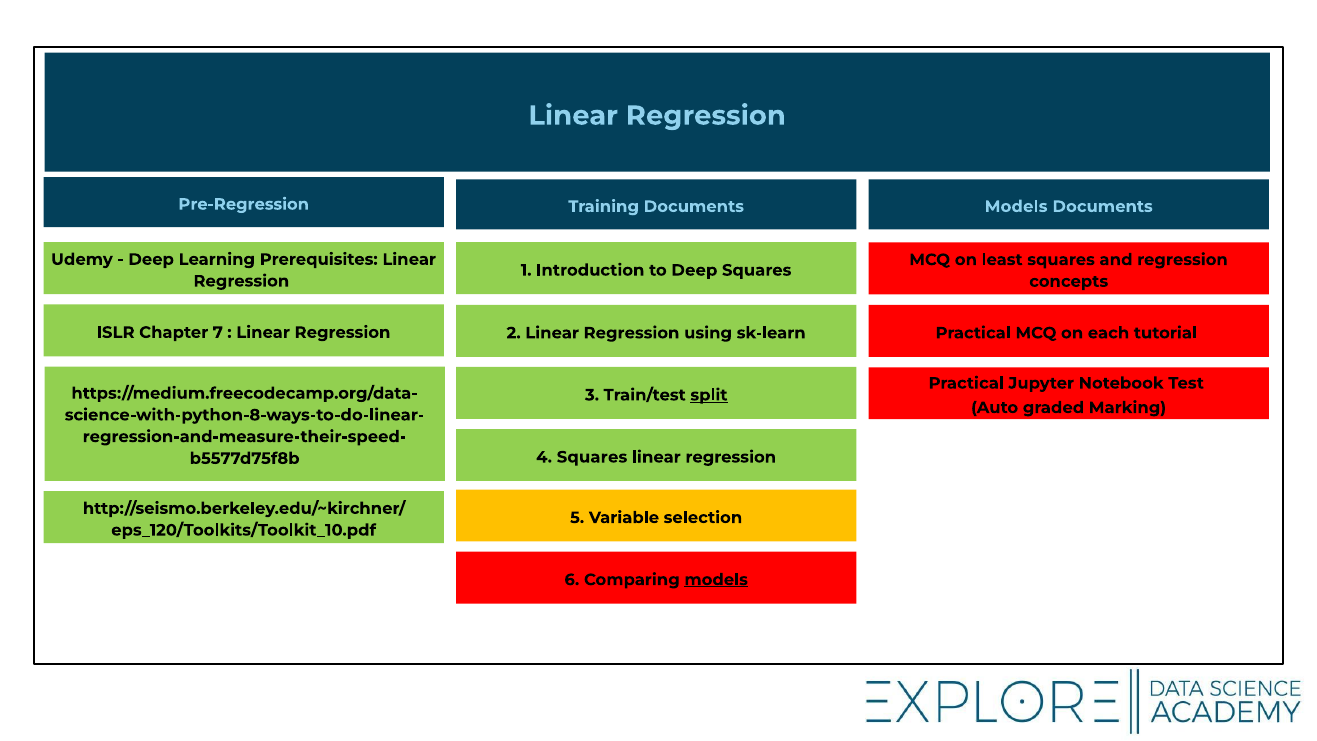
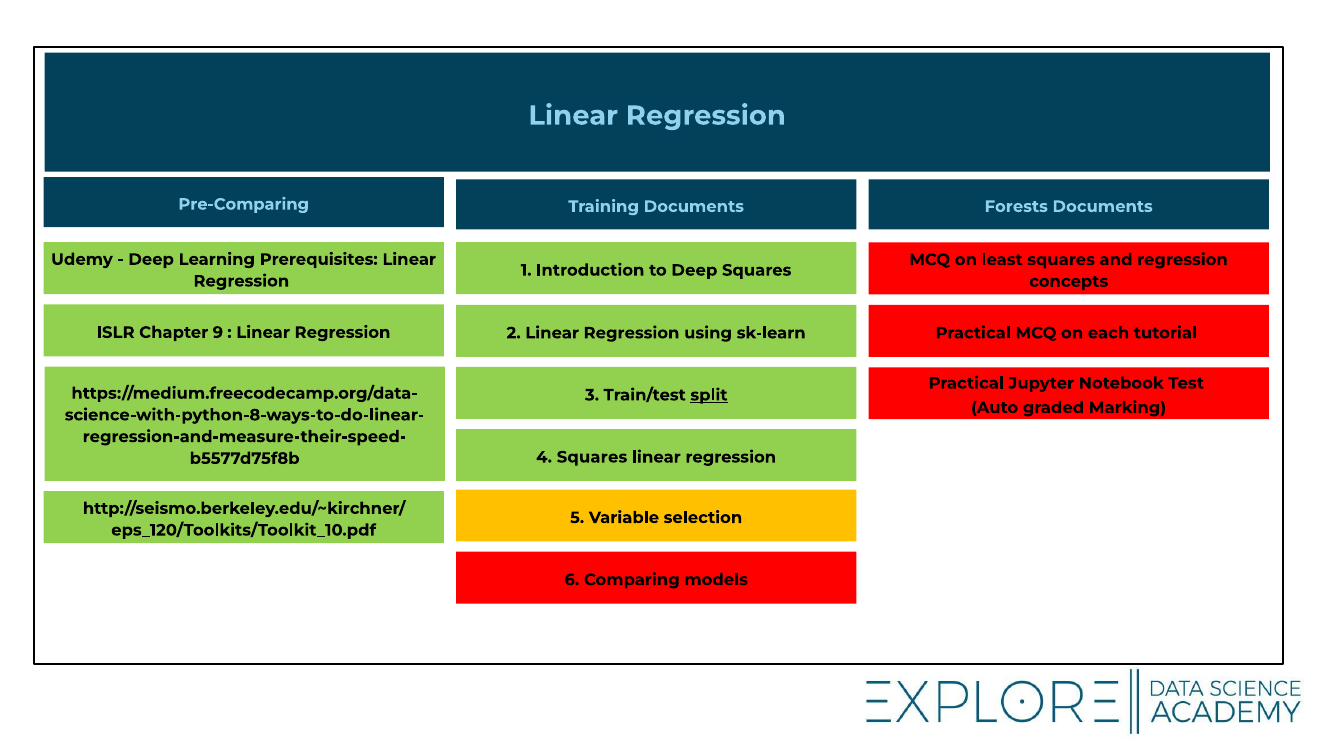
Pre-Regression: Pre-Regression -> Pre-Comparing
Documents Models: Models -> Forests
7: 7 -> 9
models at (716, 580) underline: present -> none
